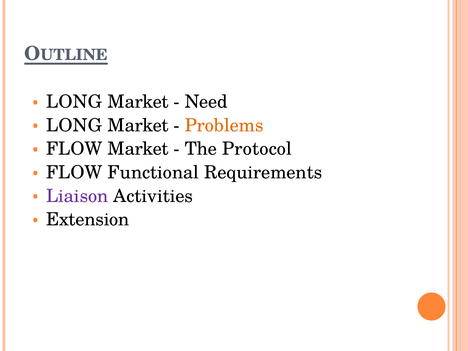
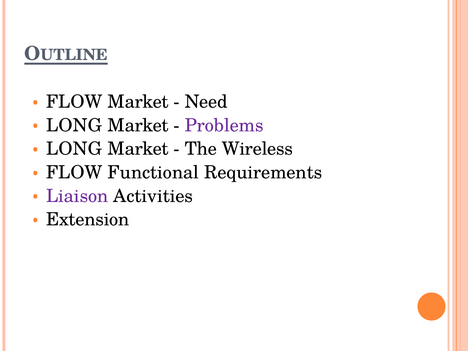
LONG at (74, 102): LONG -> FLOW
Problems colour: orange -> purple
FLOW at (74, 149): FLOW -> LONG
Protocol: Protocol -> Wireless
